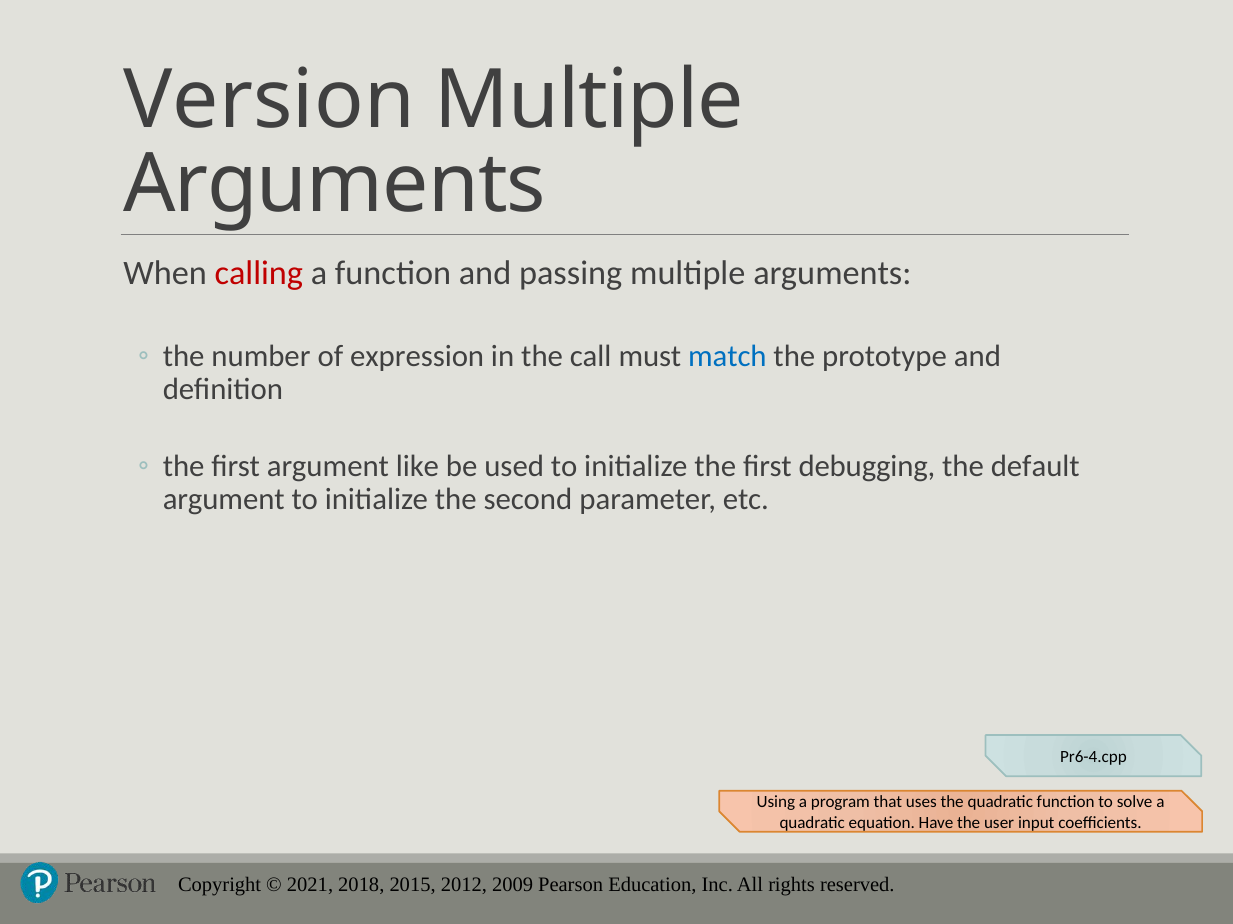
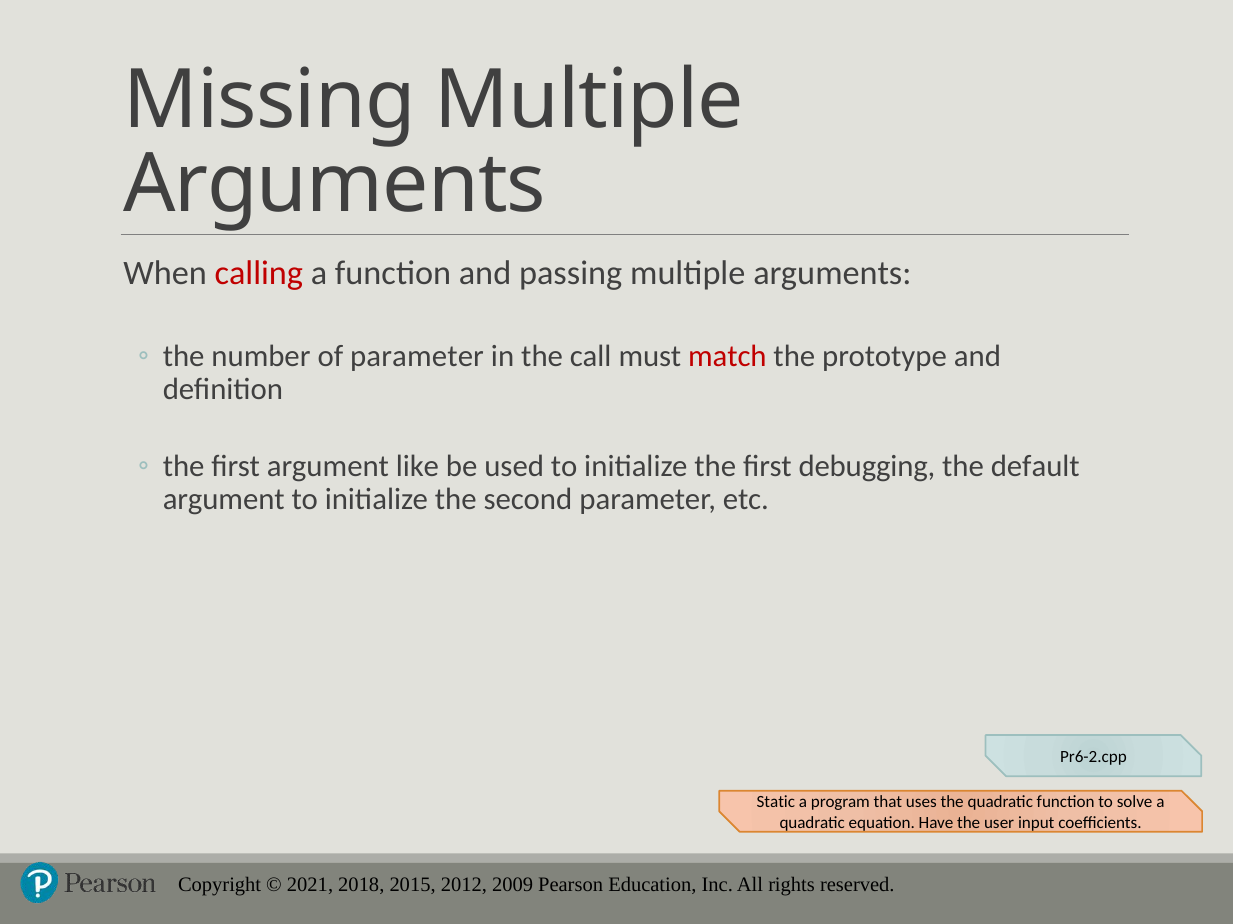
Version: Version -> Missing
of expression: expression -> parameter
match colour: blue -> red
Pr6-4.cpp: Pr6-4.cpp -> Pr6-2.cpp
Using: Using -> Static
